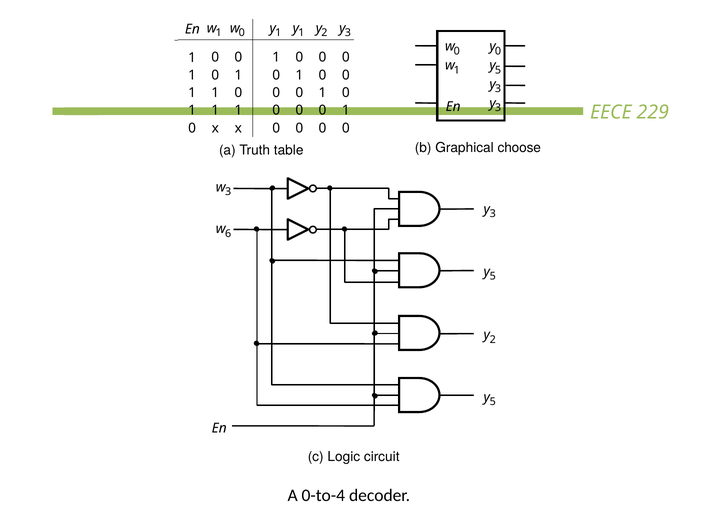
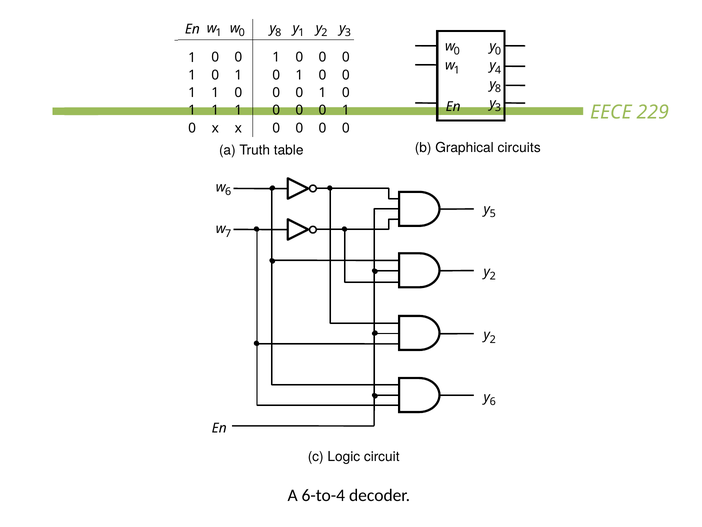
1 at (278, 33): 1 -> 8
1 y 5: 5 -> 4
3 at (498, 89): 3 -> 8
choose: choose -> circuits
w 3: 3 -> 6
3 at (493, 214): 3 -> 5
6: 6 -> 7
5 at (493, 276): 5 -> 2
5 at (493, 402): 5 -> 6
0-to-4: 0-to-4 -> 6-to-4
